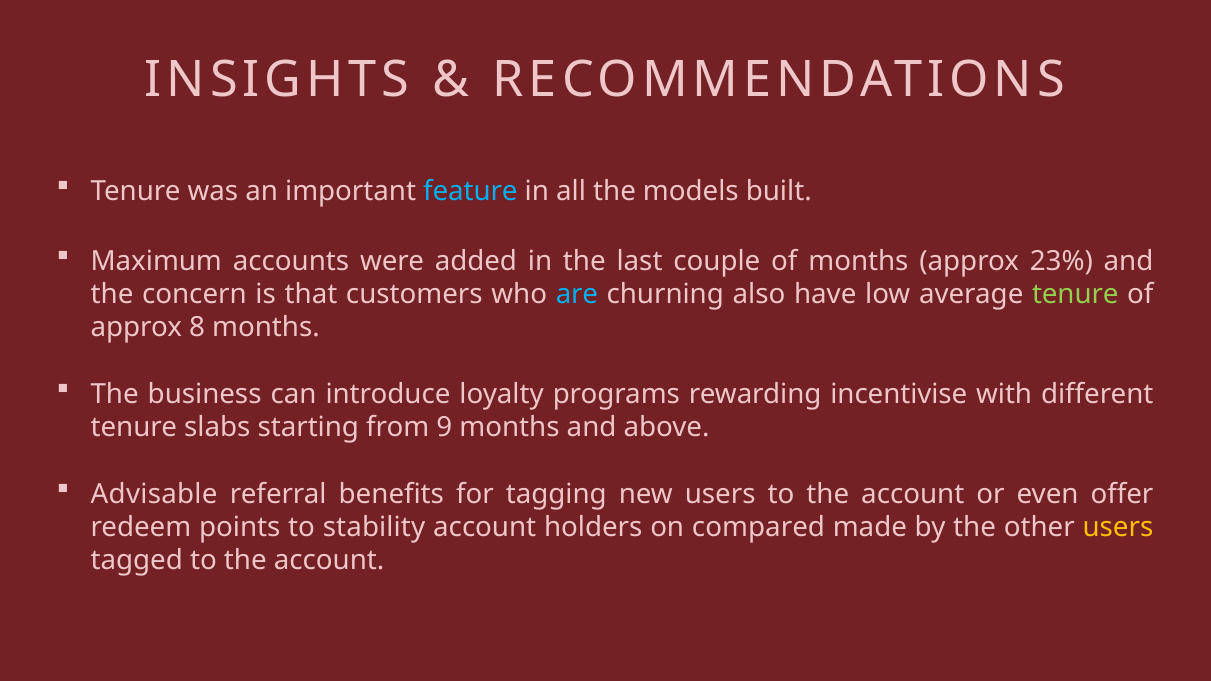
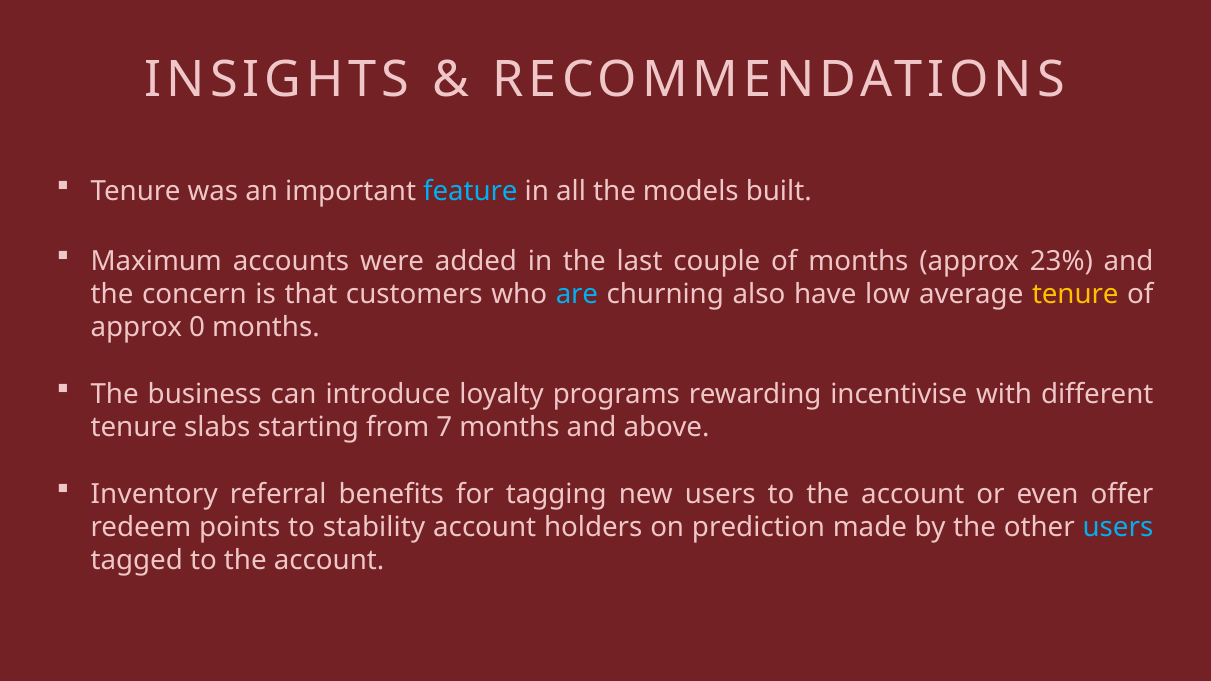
tenure at (1075, 294) colour: light green -> yellow
8: 8 -> 0
9: 9 -> 7
Advisable: Advisable -> Inventory
compared: compared -> prediction
users at (1118, 527) colour: yellow -> light blue
